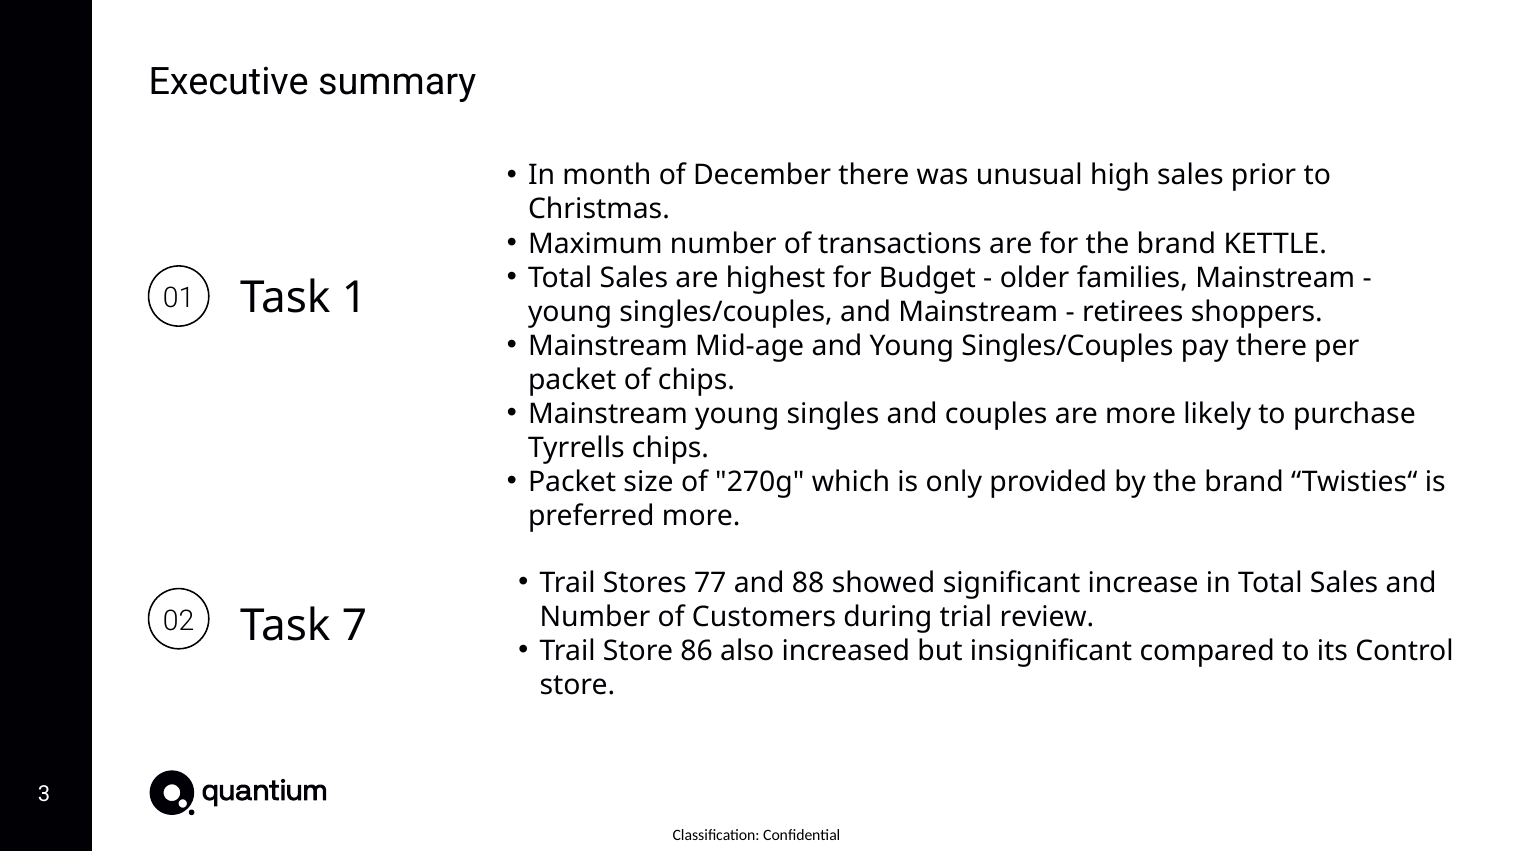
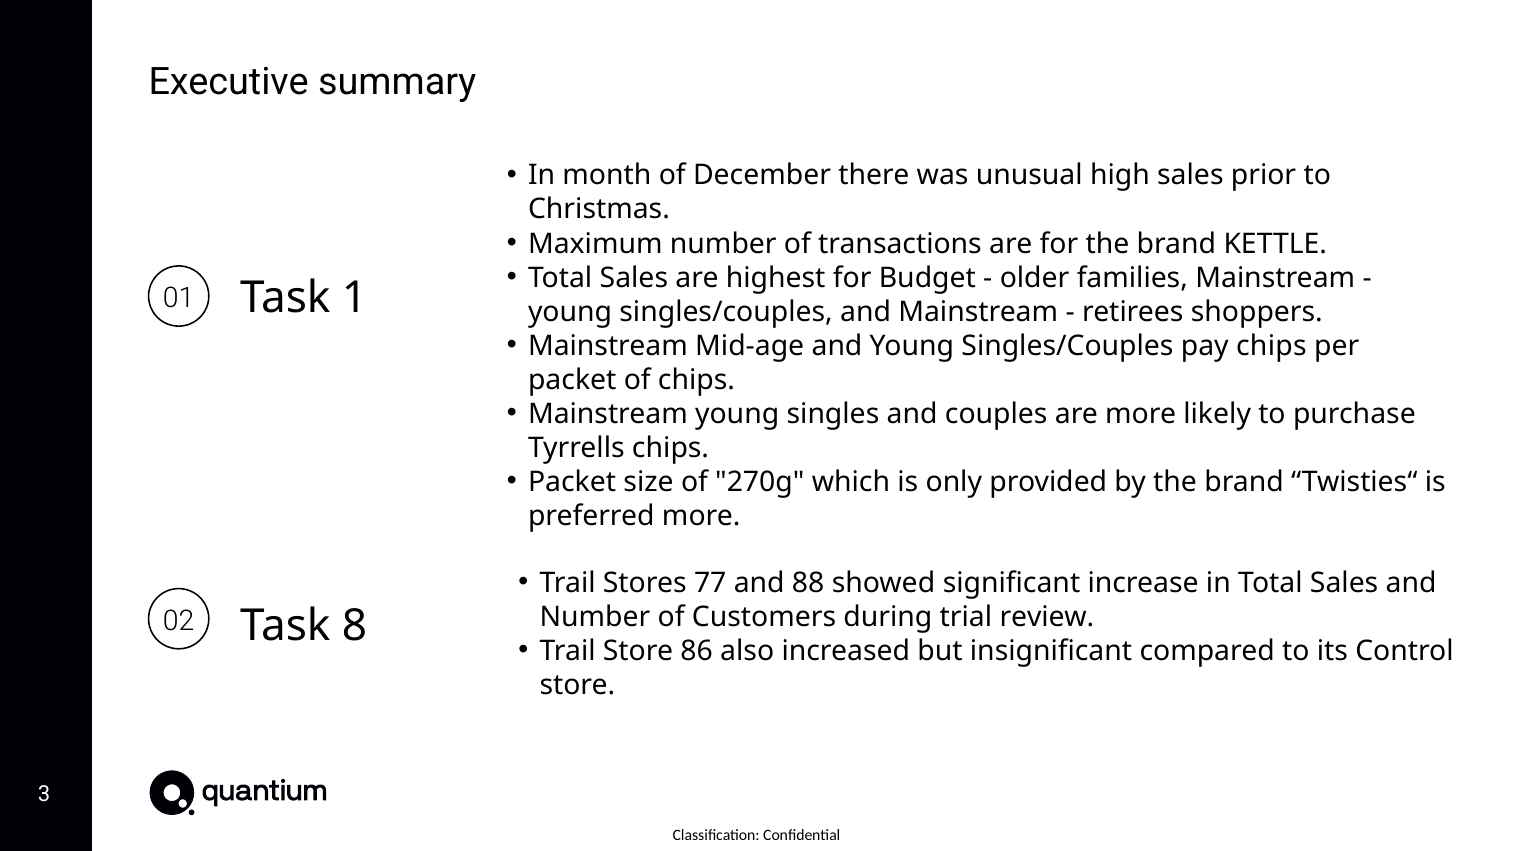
pay there: there -> chips
7: 7 -> 8
